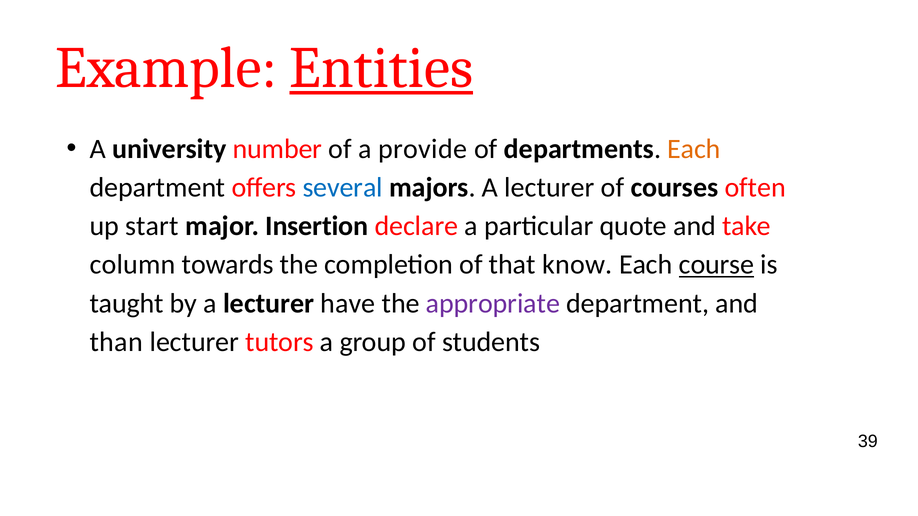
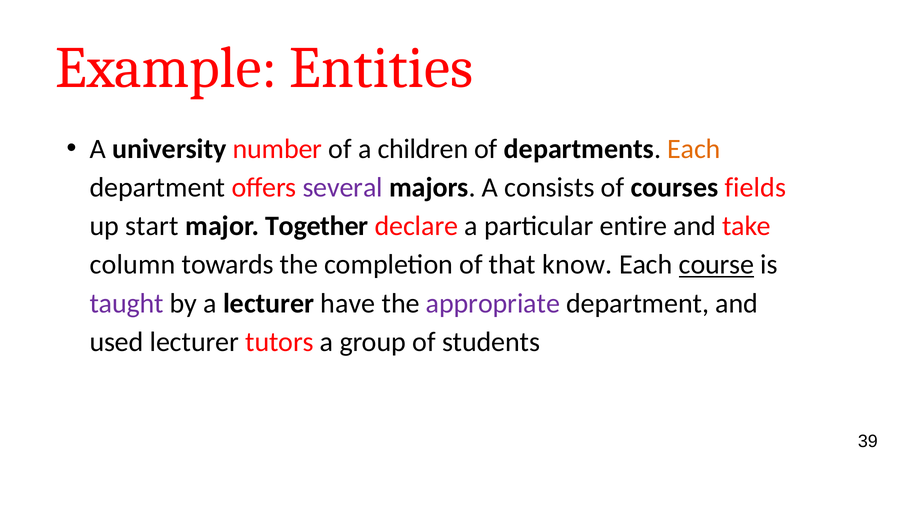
Entities underline: present -> none
provide: provide -> children
several colour: blue -> purple
majors A lecturer: lecturer -> consists
often: often -> fields
Insertion: Insertion -> Together
quote: quote -> entire
taught colour: black -> purple
than: than -> used
